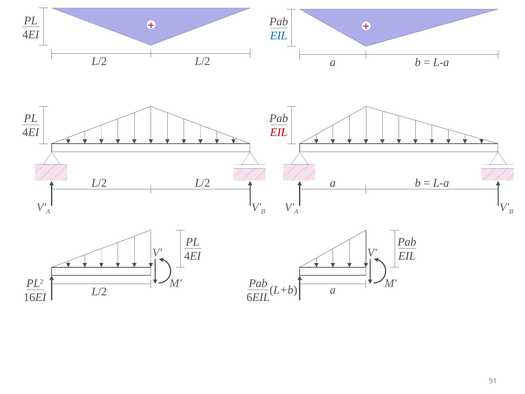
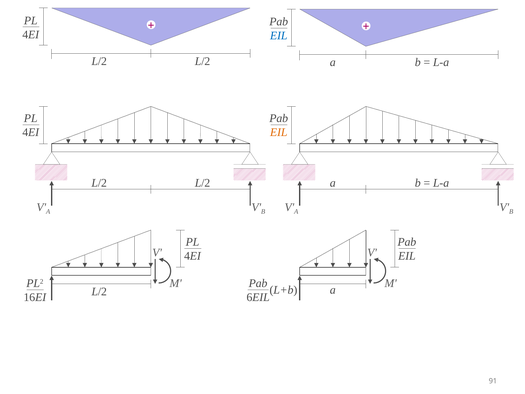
EIL at (279, 132) colour: red -> orange
